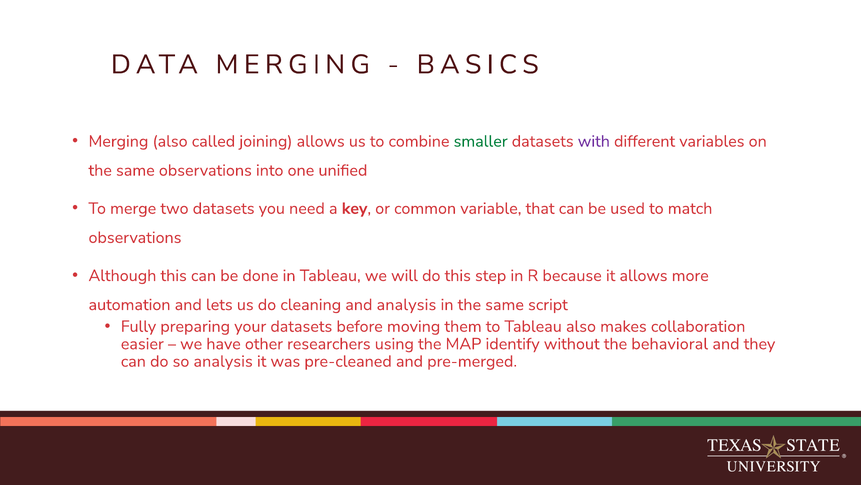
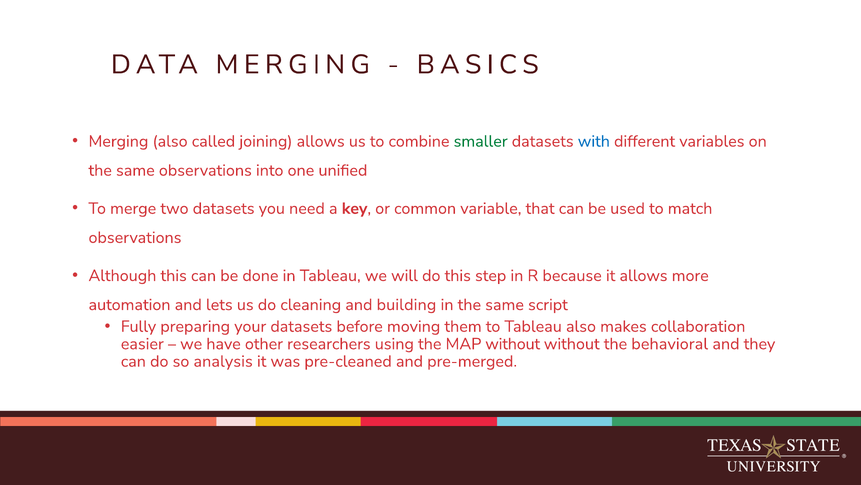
with colour: purple -> blue
and analysis: analysis -> building
MAP identify: identify -> without
